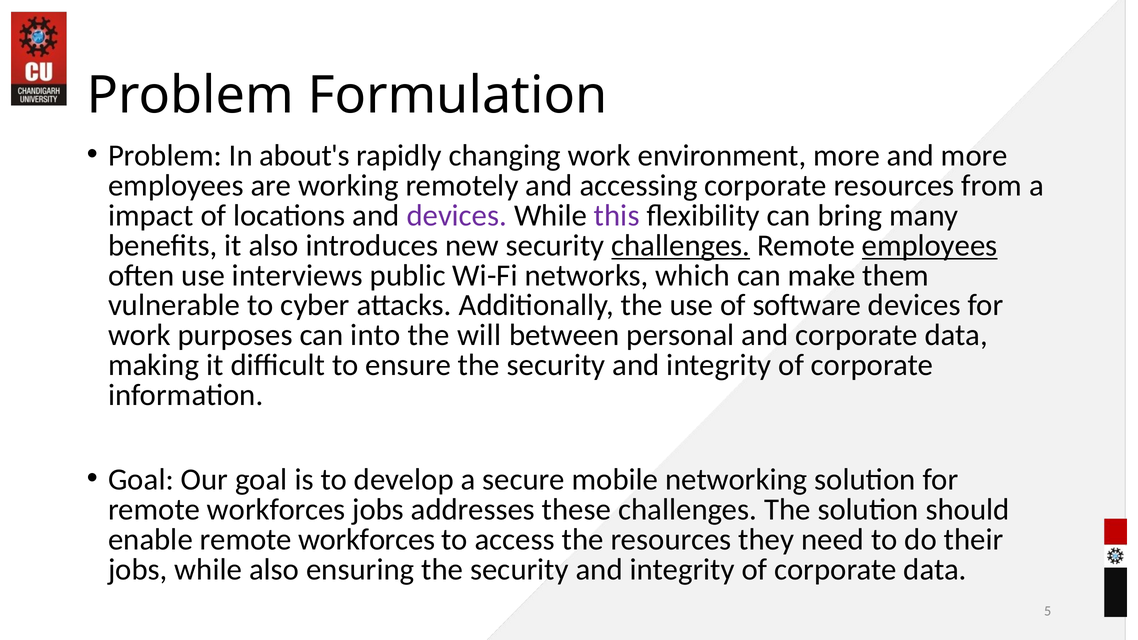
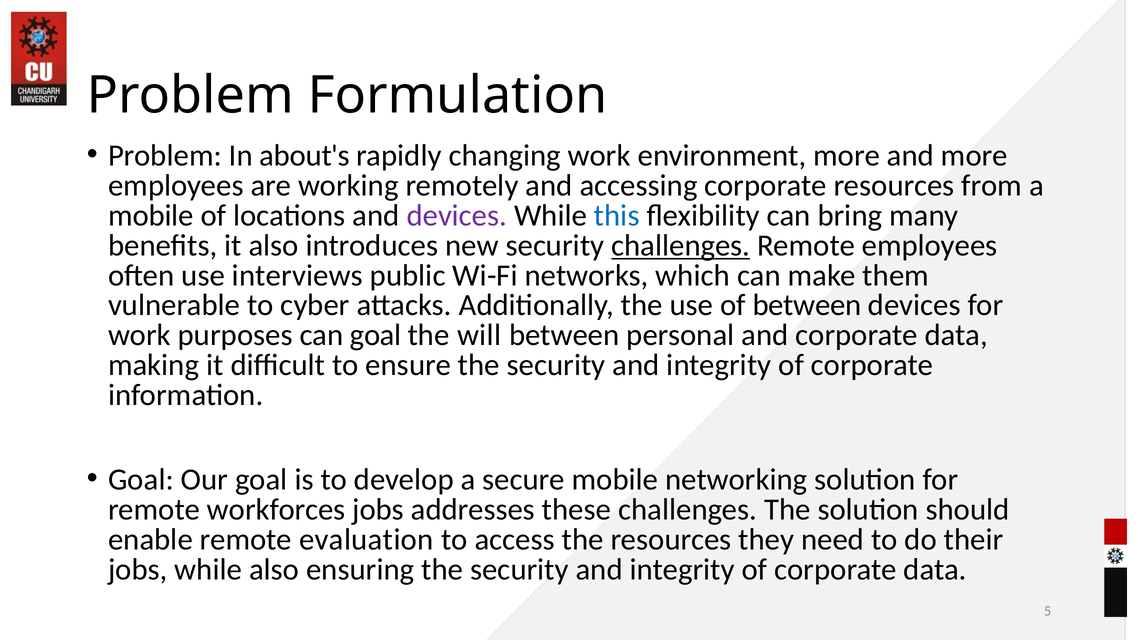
impact at (151, 216): impact -> mobile
this colour: purple -> blue
employees at (930, 245) underline: present -> none
of software: software -> between
can into: into -> goal
enable remote workforces: workforces -> evaluation
